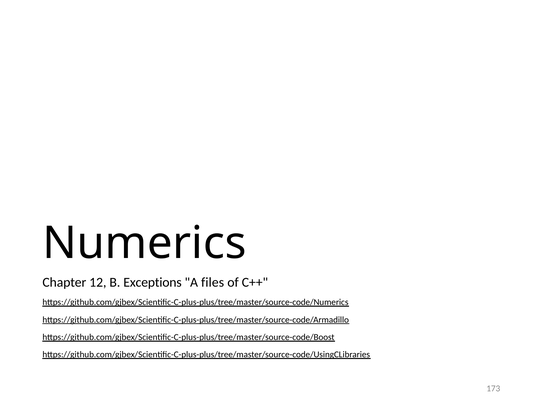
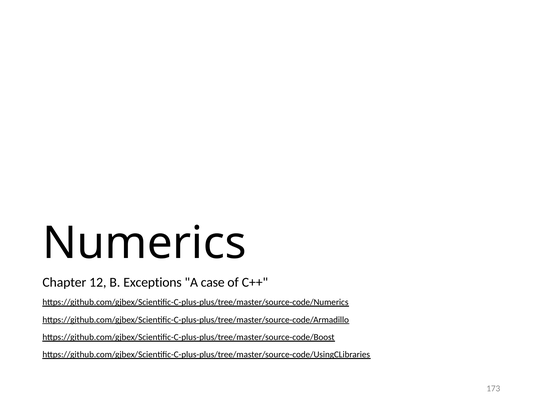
files: files -> case
